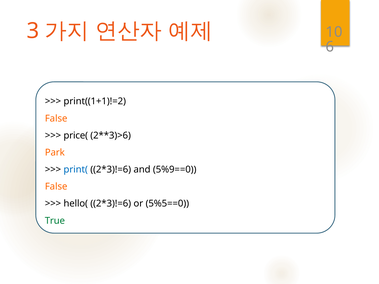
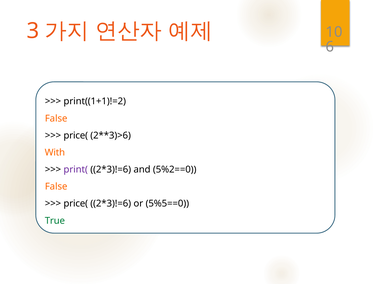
Park: Park -> With
print( colour: blue -> purple
5%9==0: 5%9==0 -> 5%2==0
hello( at (76, 204): hello( -> price(
